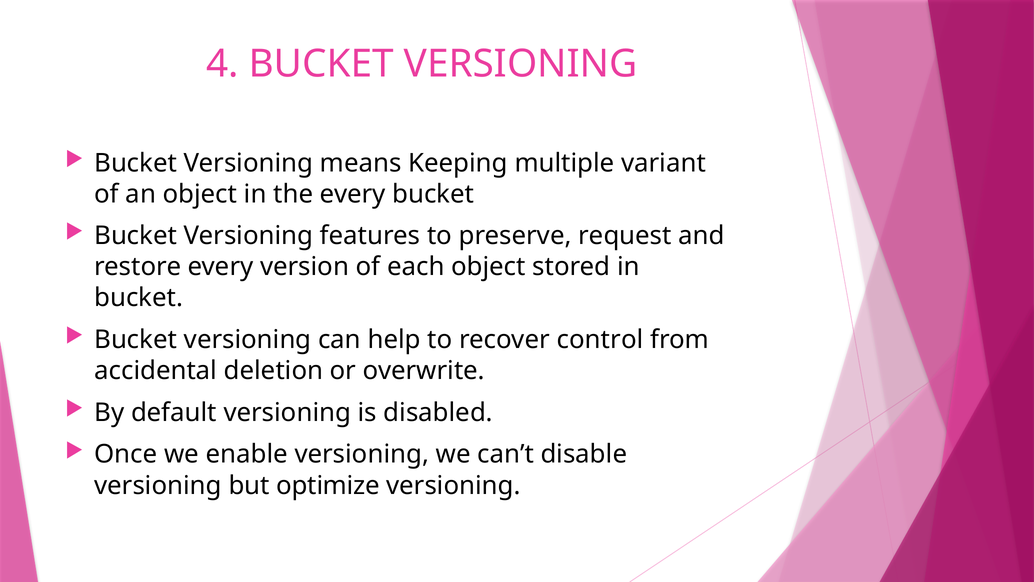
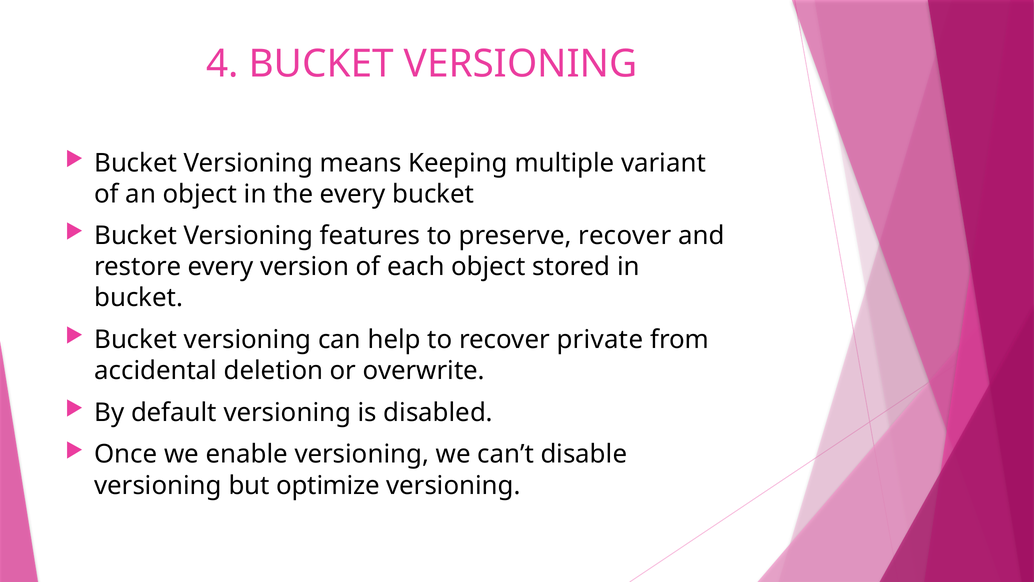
preserve request: request -> recover
control: control -> private
